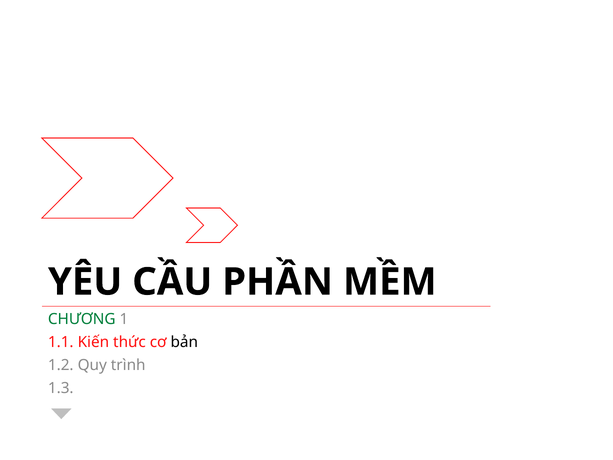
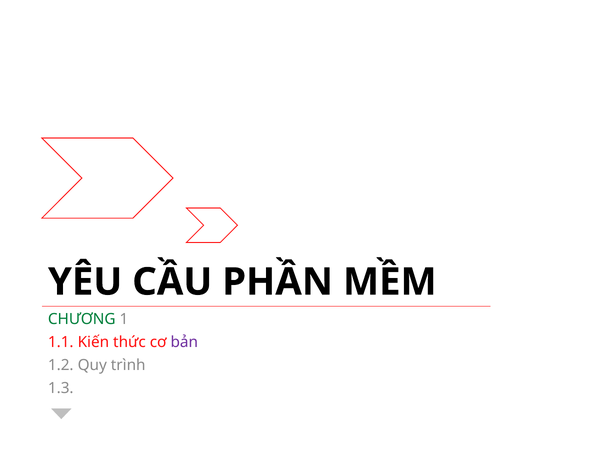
bản colour: black -> purple
